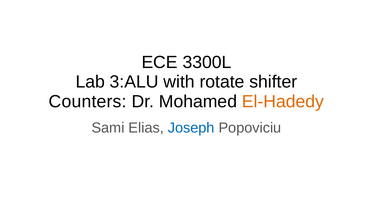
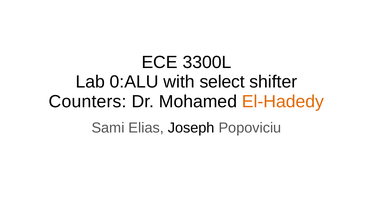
3:ALU: 3:ALU -> 0:ALU
rotate: rotate -> select
Joseph colour: blue -> black
